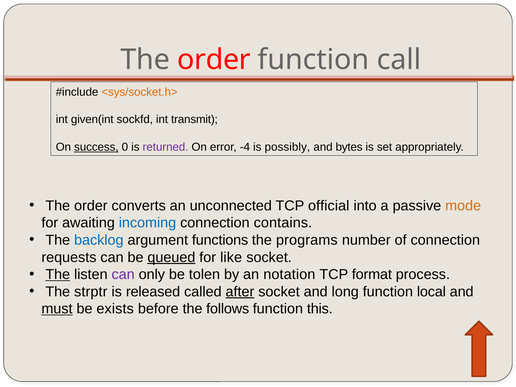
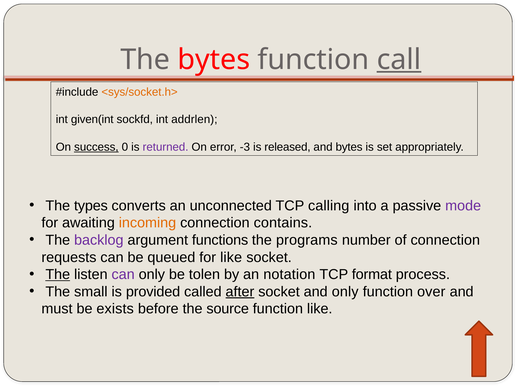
order at (214, 60): order -> bytes
call underline: none -> present
transmit: transmit -> addrlen
-4: -4 -> -3
possibly: possibly -> released
order at (91, 206): order -> types
official: official -> calling
mode colour: orange -> purple
incoming colour: blue -> orange
backlog colour: blue -> purple
queued underline: present -> none
strptr: strptr -> small
released: released -> provided
and long: long -> only
local: local -> over
must underline: present -> none
follows: follows -> source
function this: this -> like
